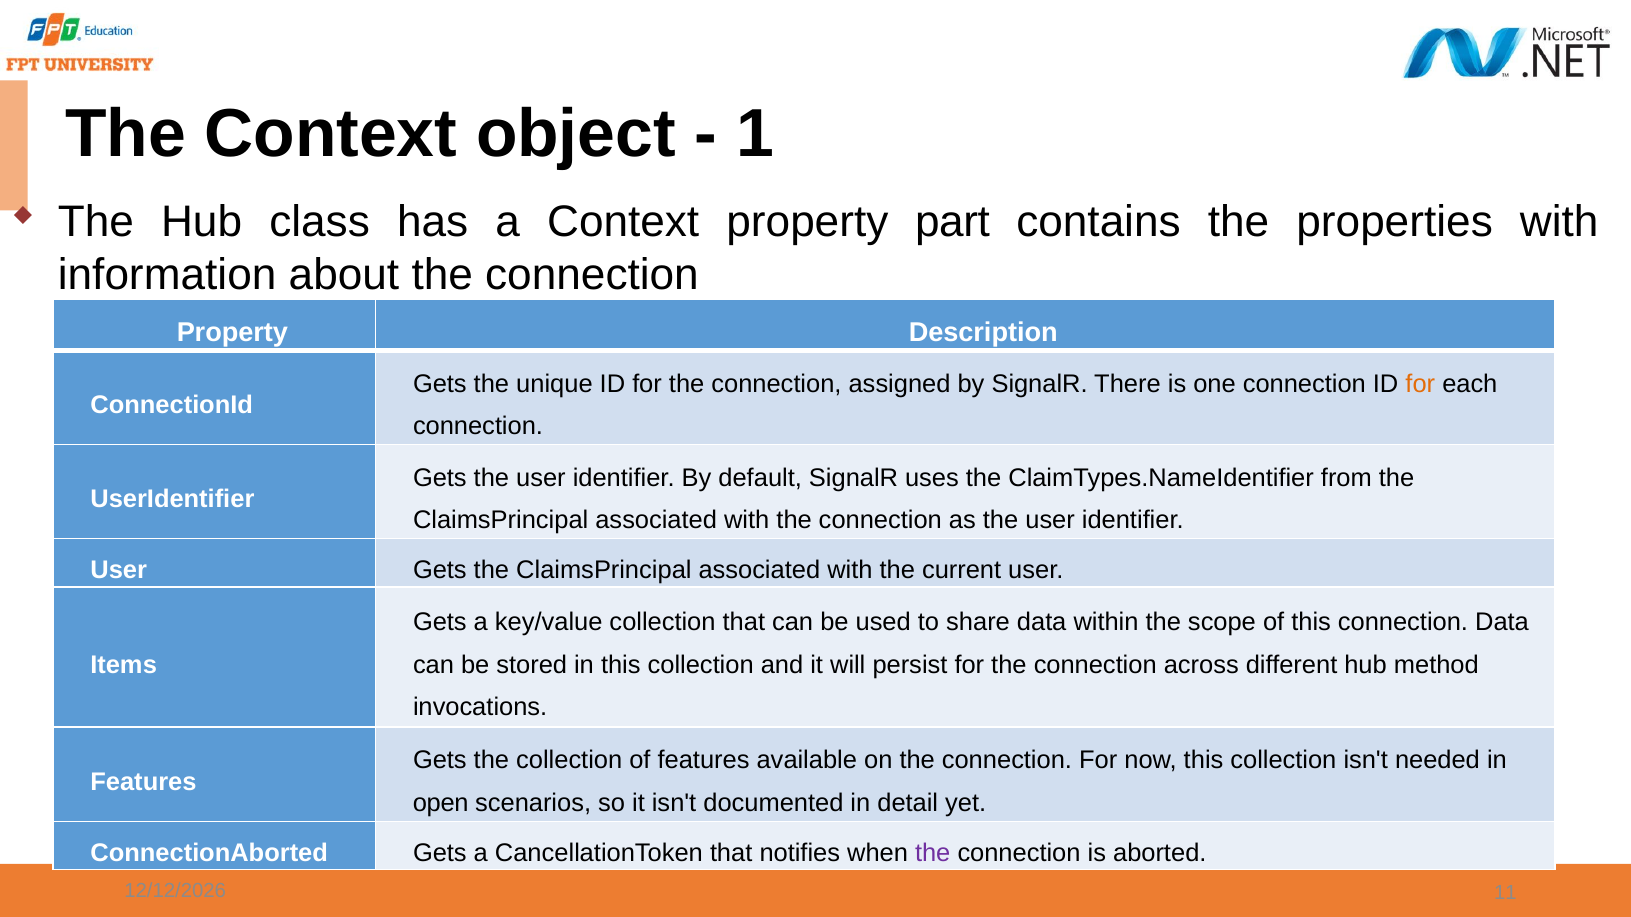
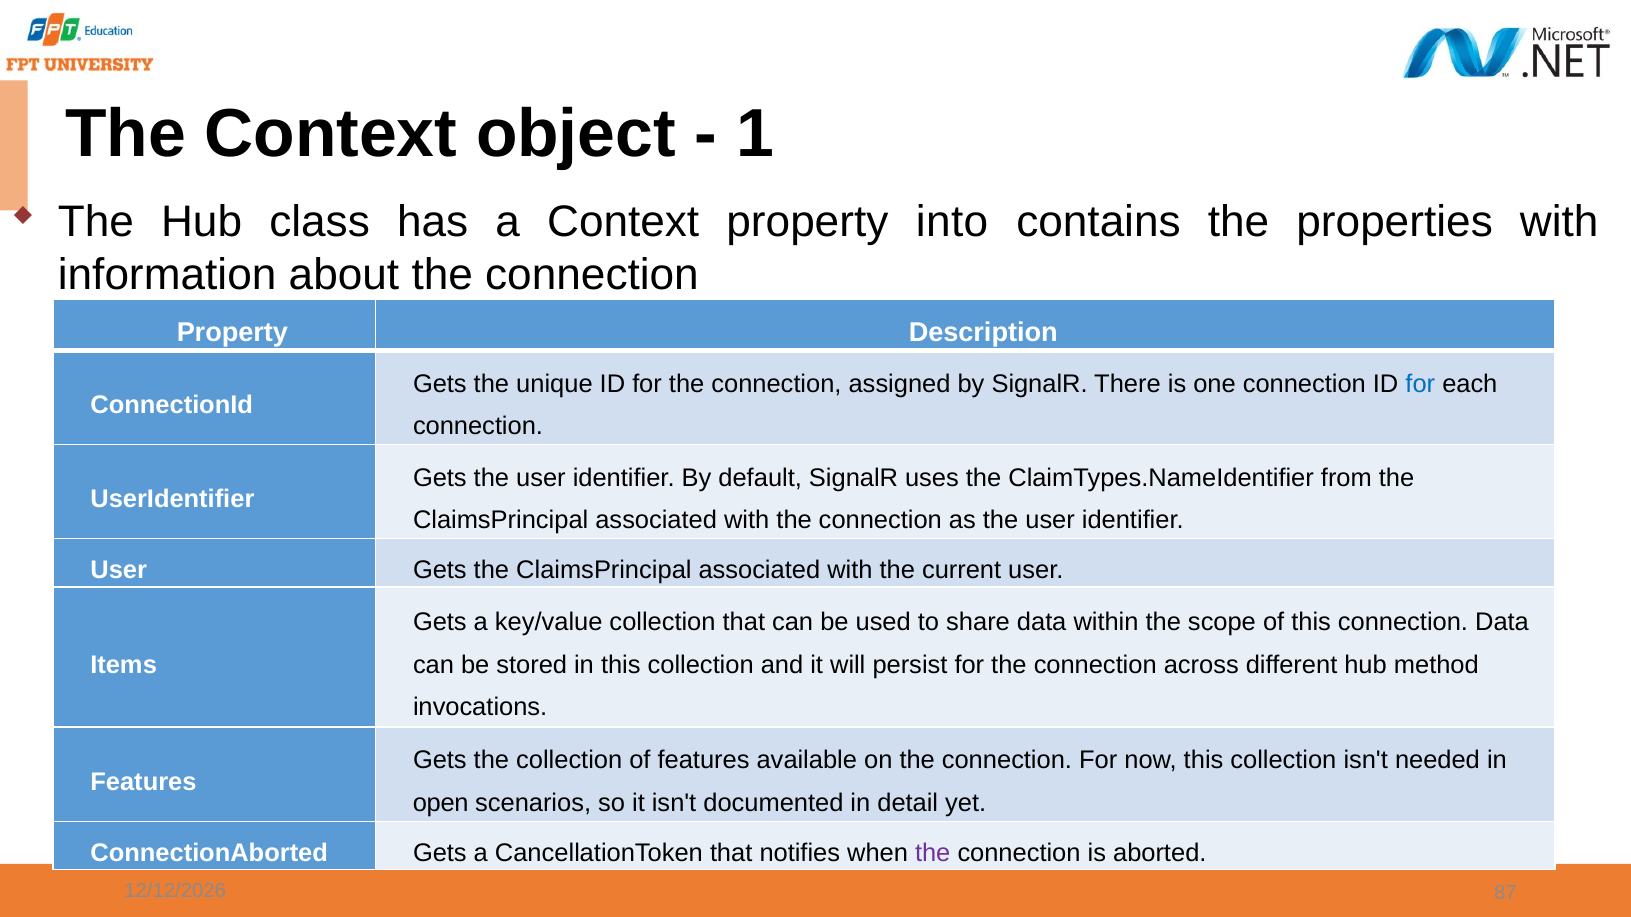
part: part -> into
for at (1420, 384) colour: orange -> blue
11: 11 -> 87
